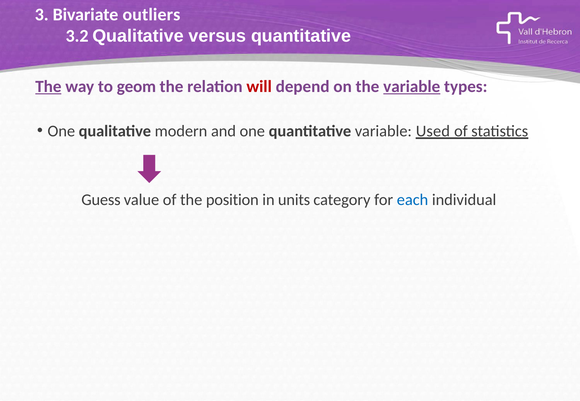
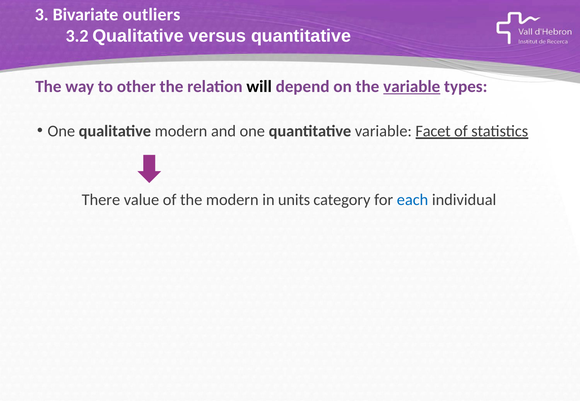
The at (48, 87) underline: present -> none
geom: geom -> other
will colour: red -> black
Used: Used -> Facet
Guess: Guess -> There
the position: position -> modern
